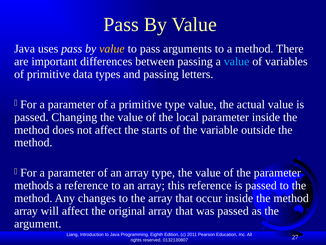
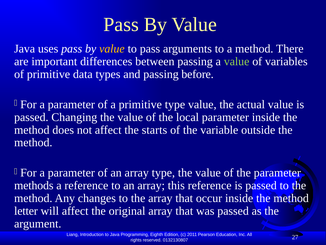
value at (237, 61) colour: light blue -> light green
letters: letters -> before
array at (26, 211): array -> letter
